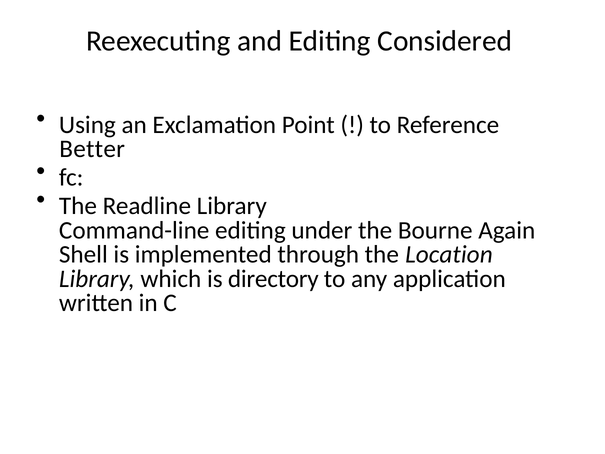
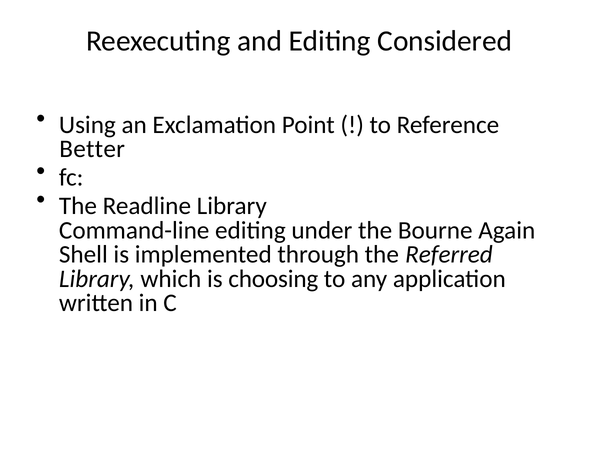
Location: Location -> Referred
directory: directory -> choosing
